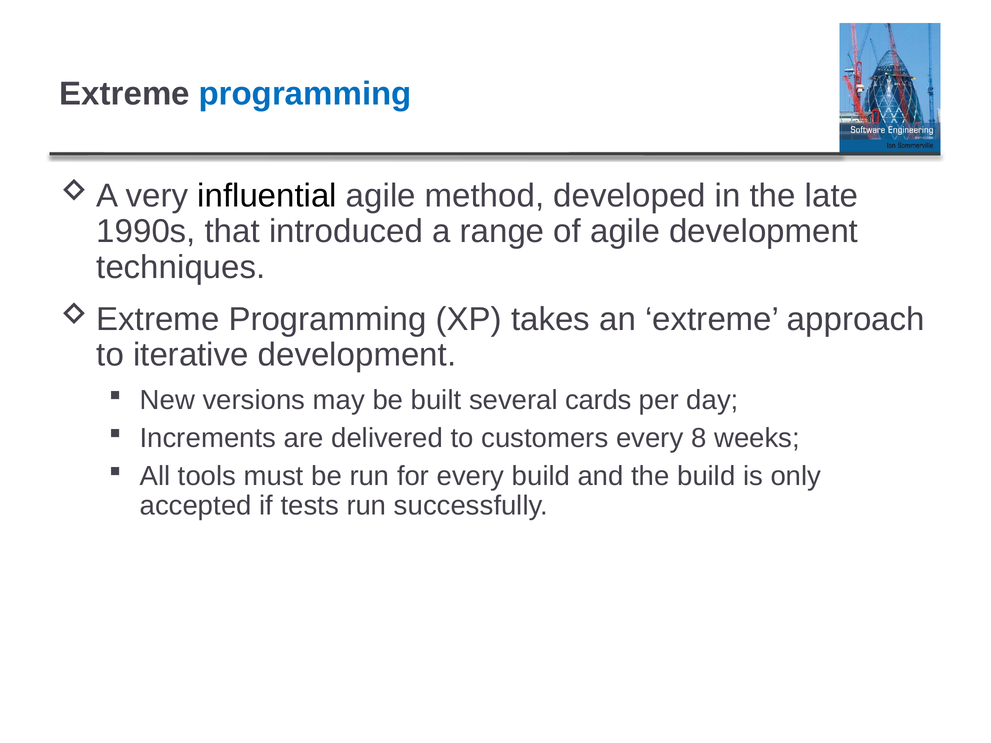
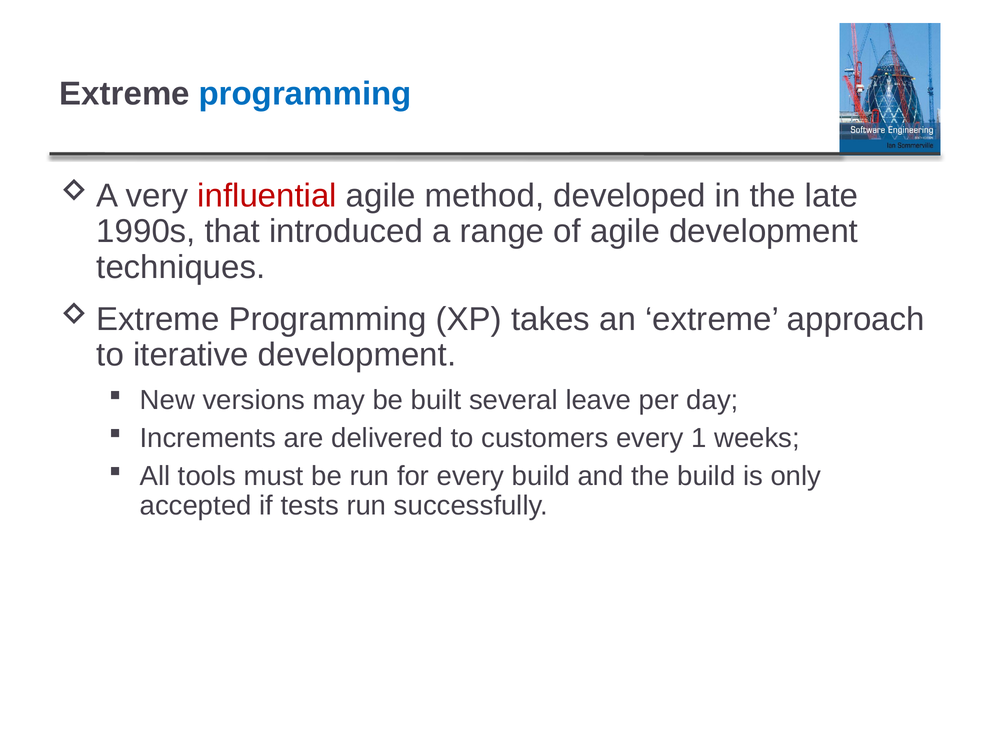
influential colour: black -> red
cards: cards -> leave
8: 8 -> 1
